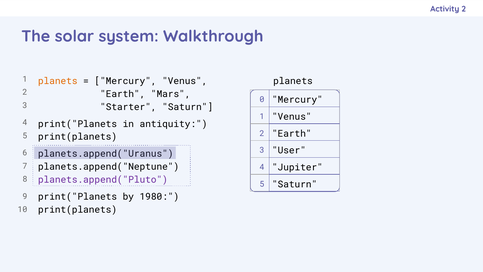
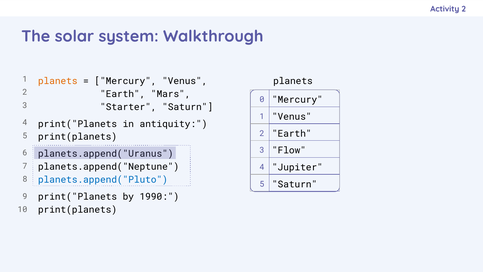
User: User -> Flow
planets.append("Pluto colour: purple -> blue
1980: 1980 -> 1990
